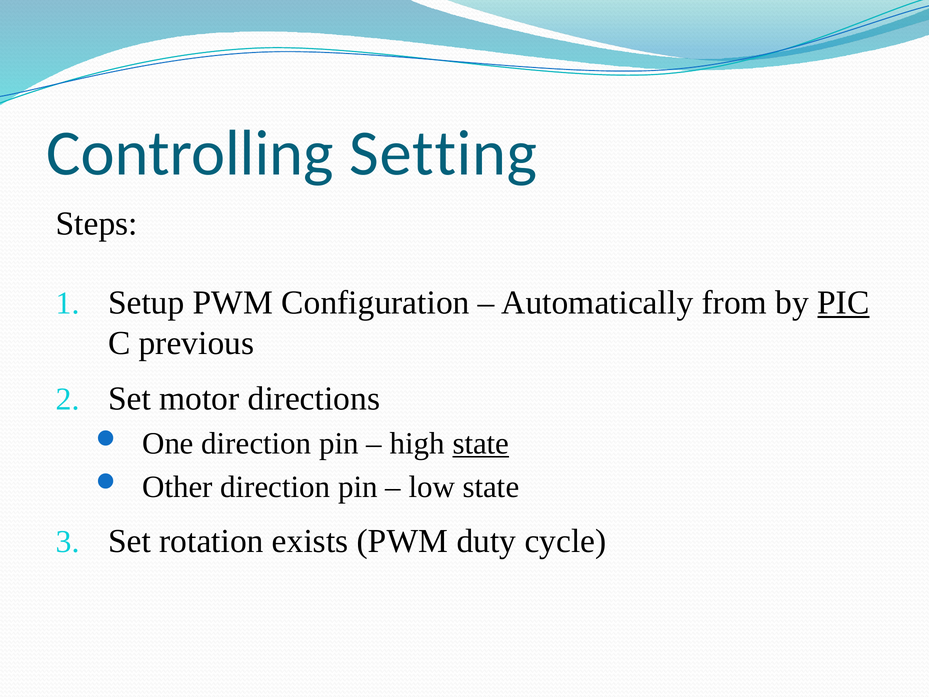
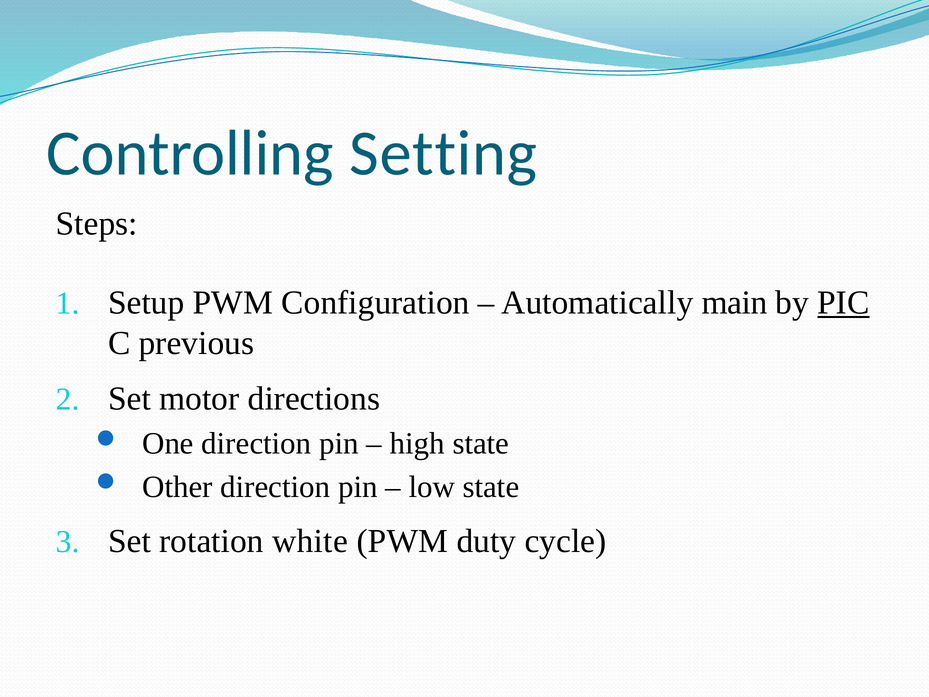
from: from -> main
state at (481, 443) underline: present -> none
exists: exists -> white
